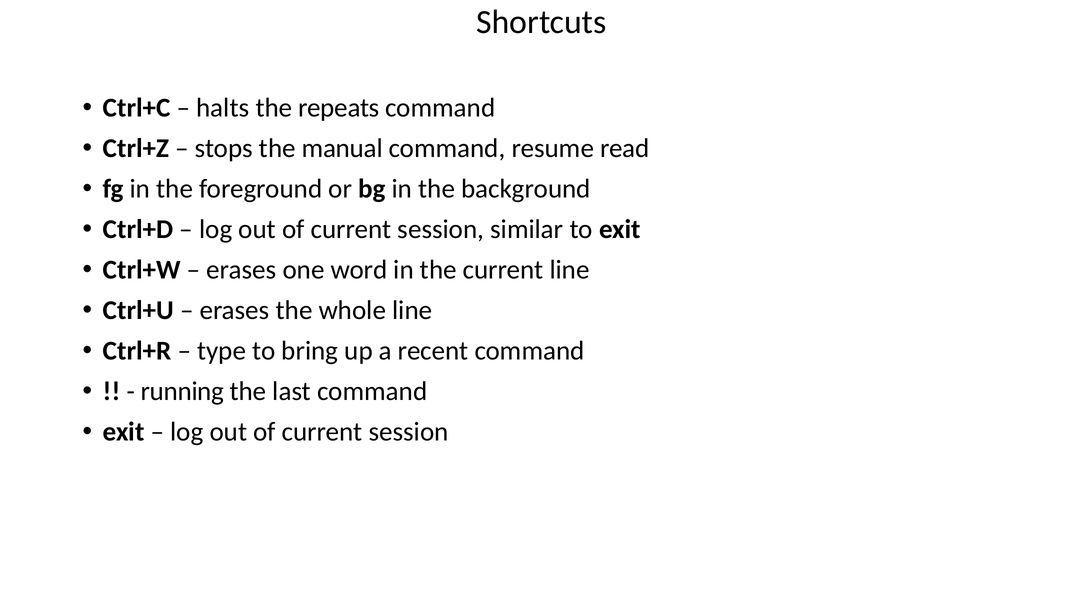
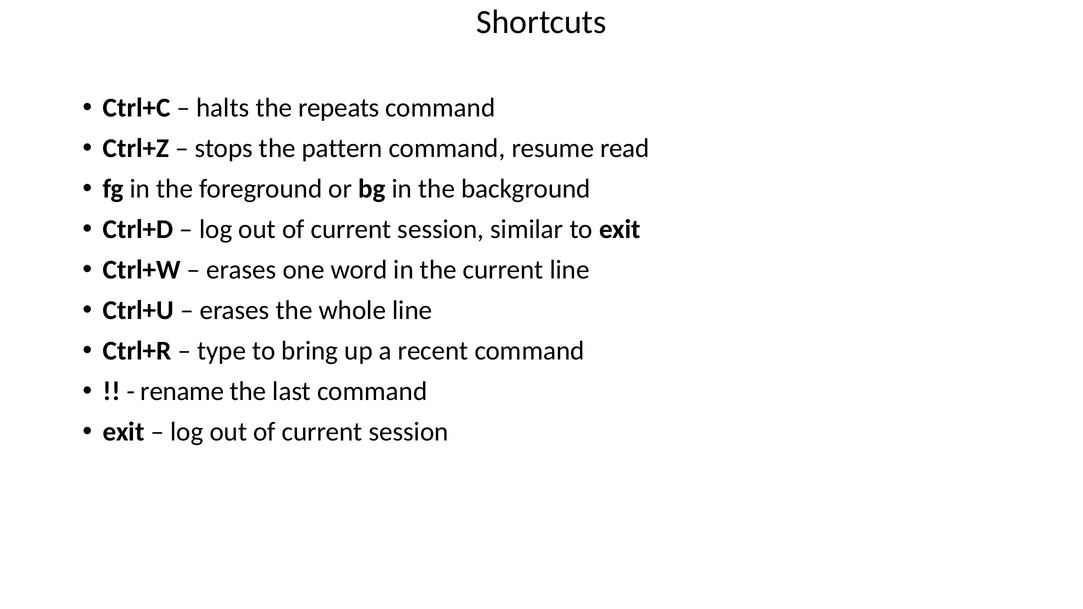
manual: manual -> pattern
running: running -> rename
